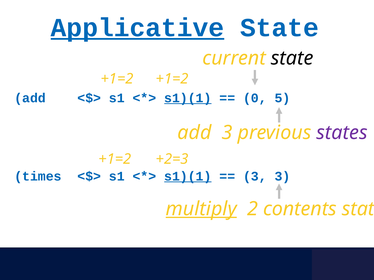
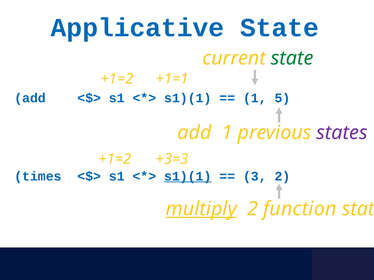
Applicative underline: present -> none
state at (292, 58) colour: black -> green
+1=2 +1=2: +1=2 -> +1=1
s1)(1 at (188, 98) underline: present -> none
0 at (255, 98): 0 -> 1
add 3: 3 -> 1
+2=3: +2=3 -> +3=3
3 3: 3 -> 2
contents: contents -> function
